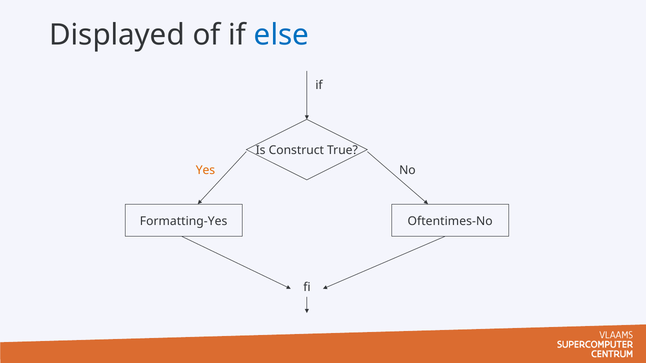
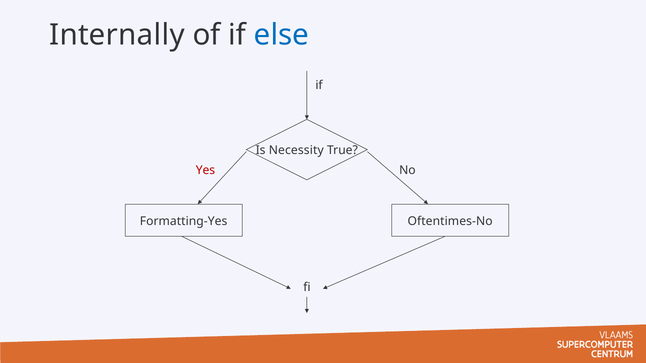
Displayed: Displayed -> Internally
Construct: Construct -> Necessity
Yes colour: orange -> red
